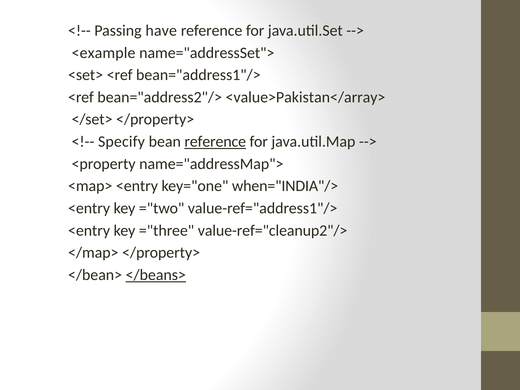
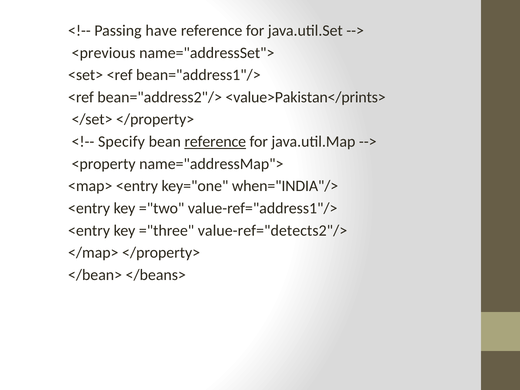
<example: <example -> <previous
<value>Pakistan</array>: <value>Pakistan</array> -> <value>Pakistan</prints>
value-ref="cleanup2"/>: value-ref="cleanup2"/> -> value-ref="detects2"/>
</beans> underline: present -> none
